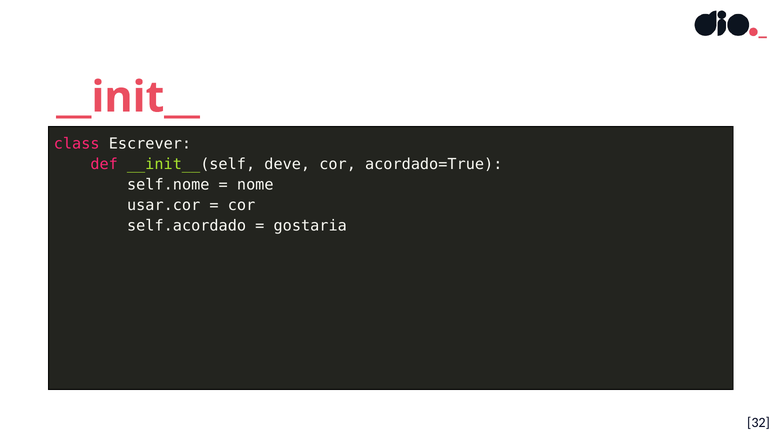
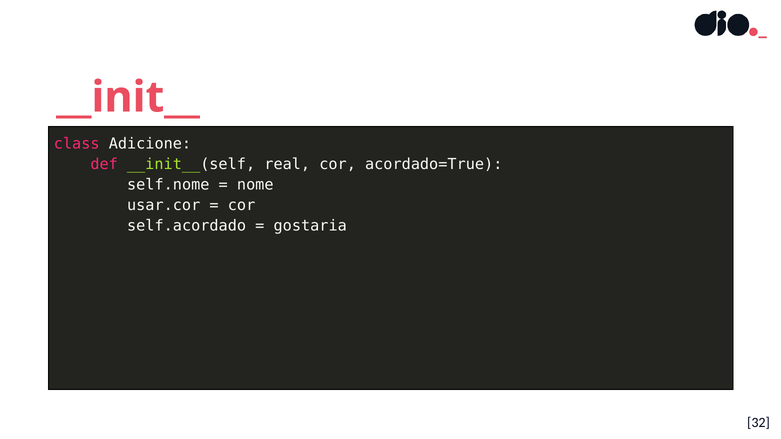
Escrever: Escrever -> Adicione
deve: deve -> real
